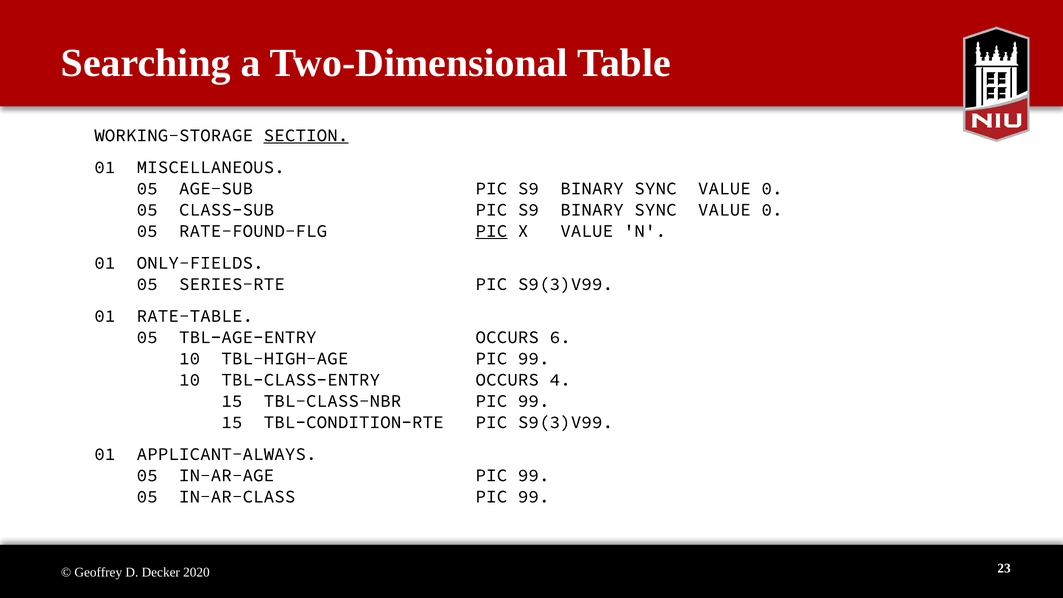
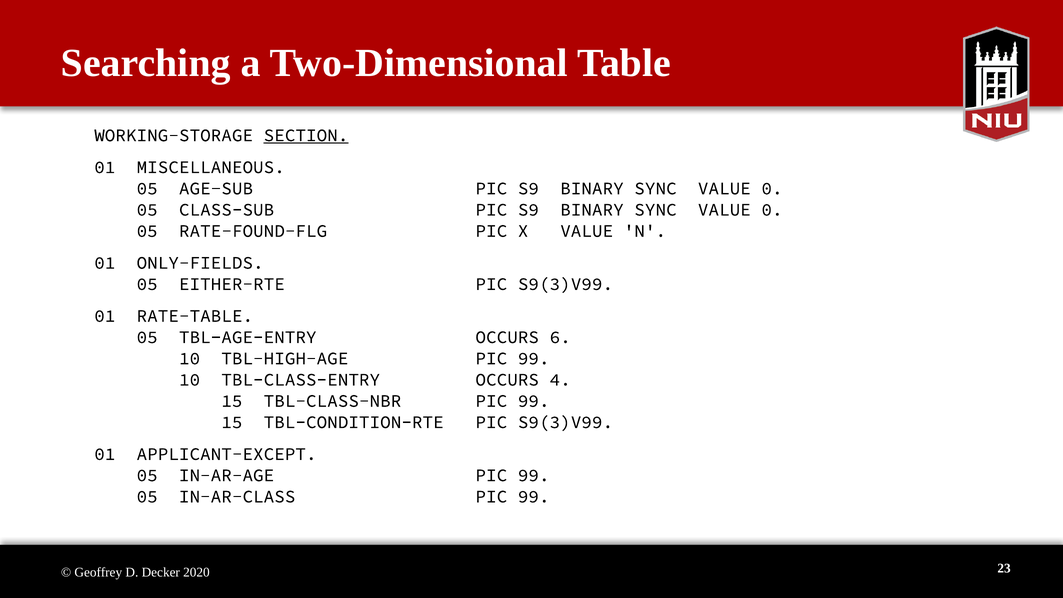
PIC at (491, 231) underline: present -> none
SERIES-RTE: SERIES-RTE -> EITHER-RTE
APPLICANT-ALWAYS: APPLICANT-ALWAYS -> APPLICANT-EXCEPT
